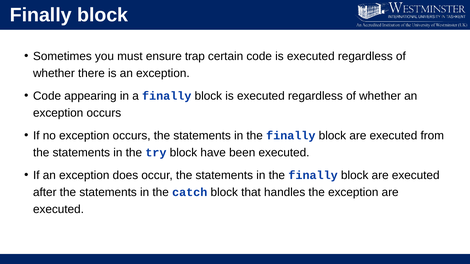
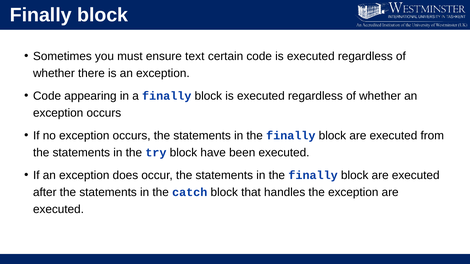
trap: trap -> text
